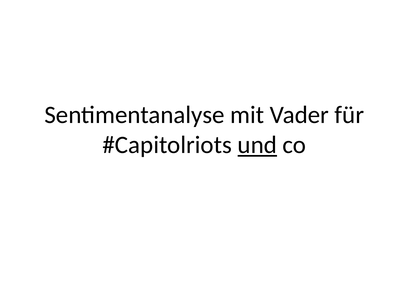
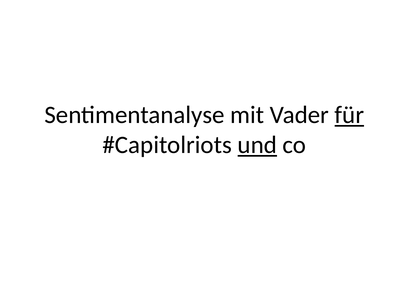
für underline: none -> present
